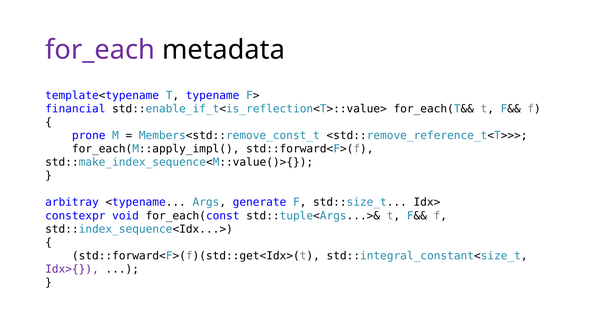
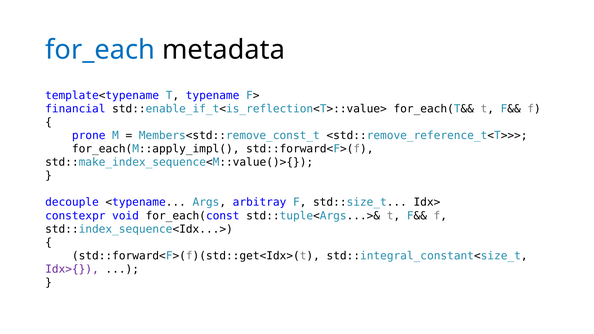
for_each colour: purple -> blue
arbitray: arbitray -> decouple
generate: generate -> arbitray
